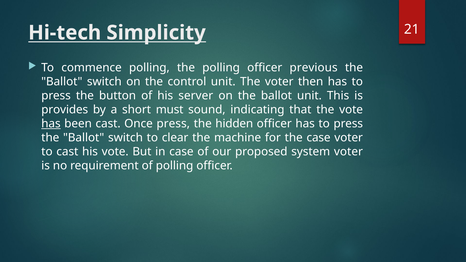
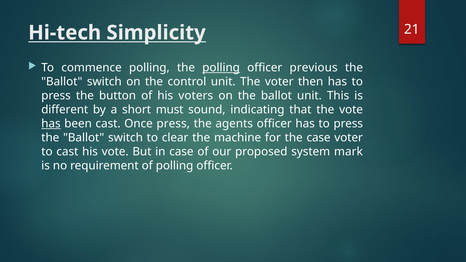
polling at (221, 68) underline: none -> present
server: server -> voters
provides: provides -> different
hidden: hidden -> agents
system voter: voter -> mark
